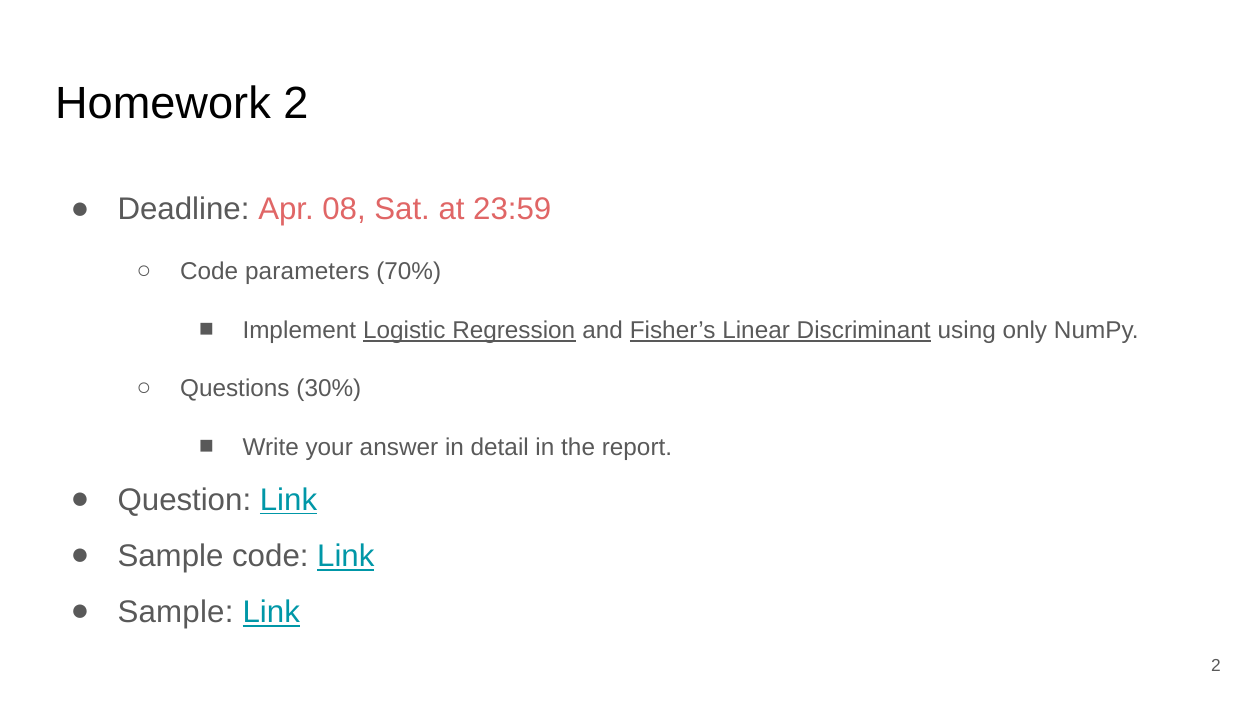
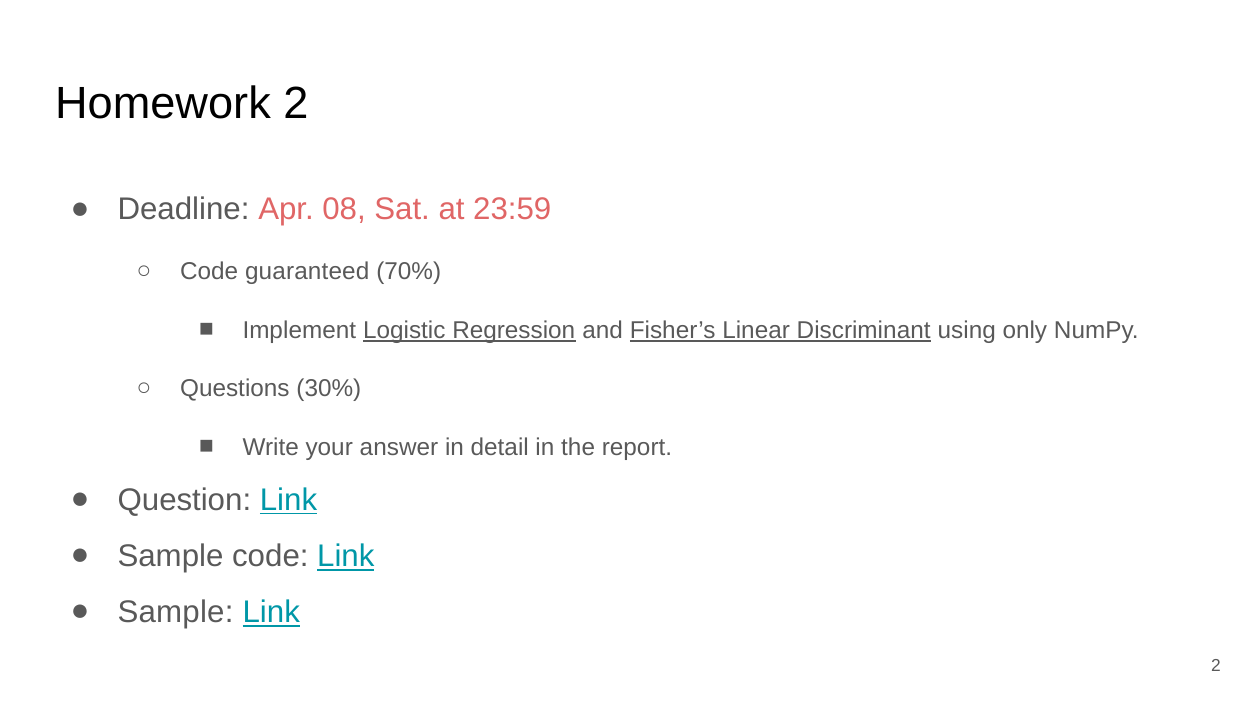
parameters: parameters -> guaranteed
